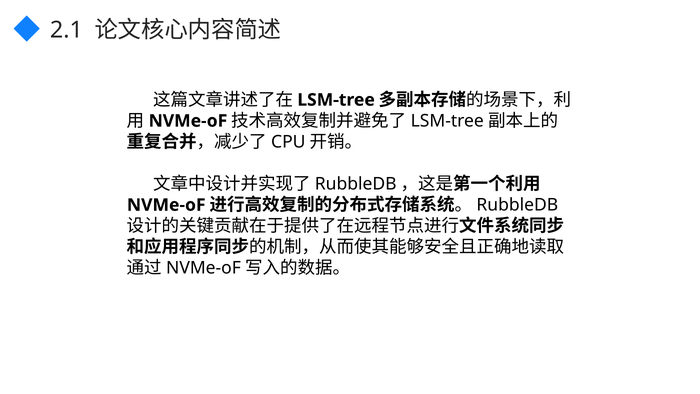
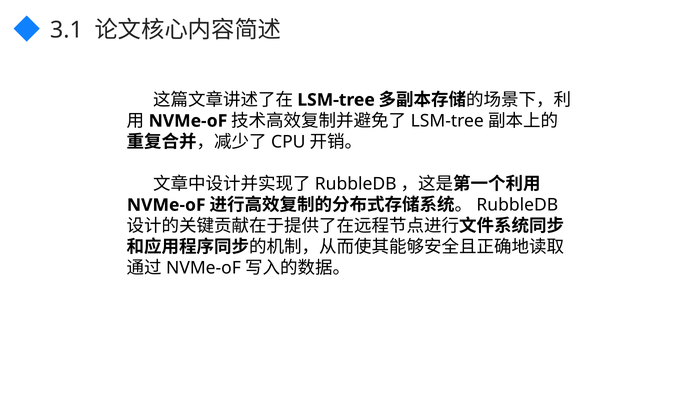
2.1: 2.1 -> 3.1
